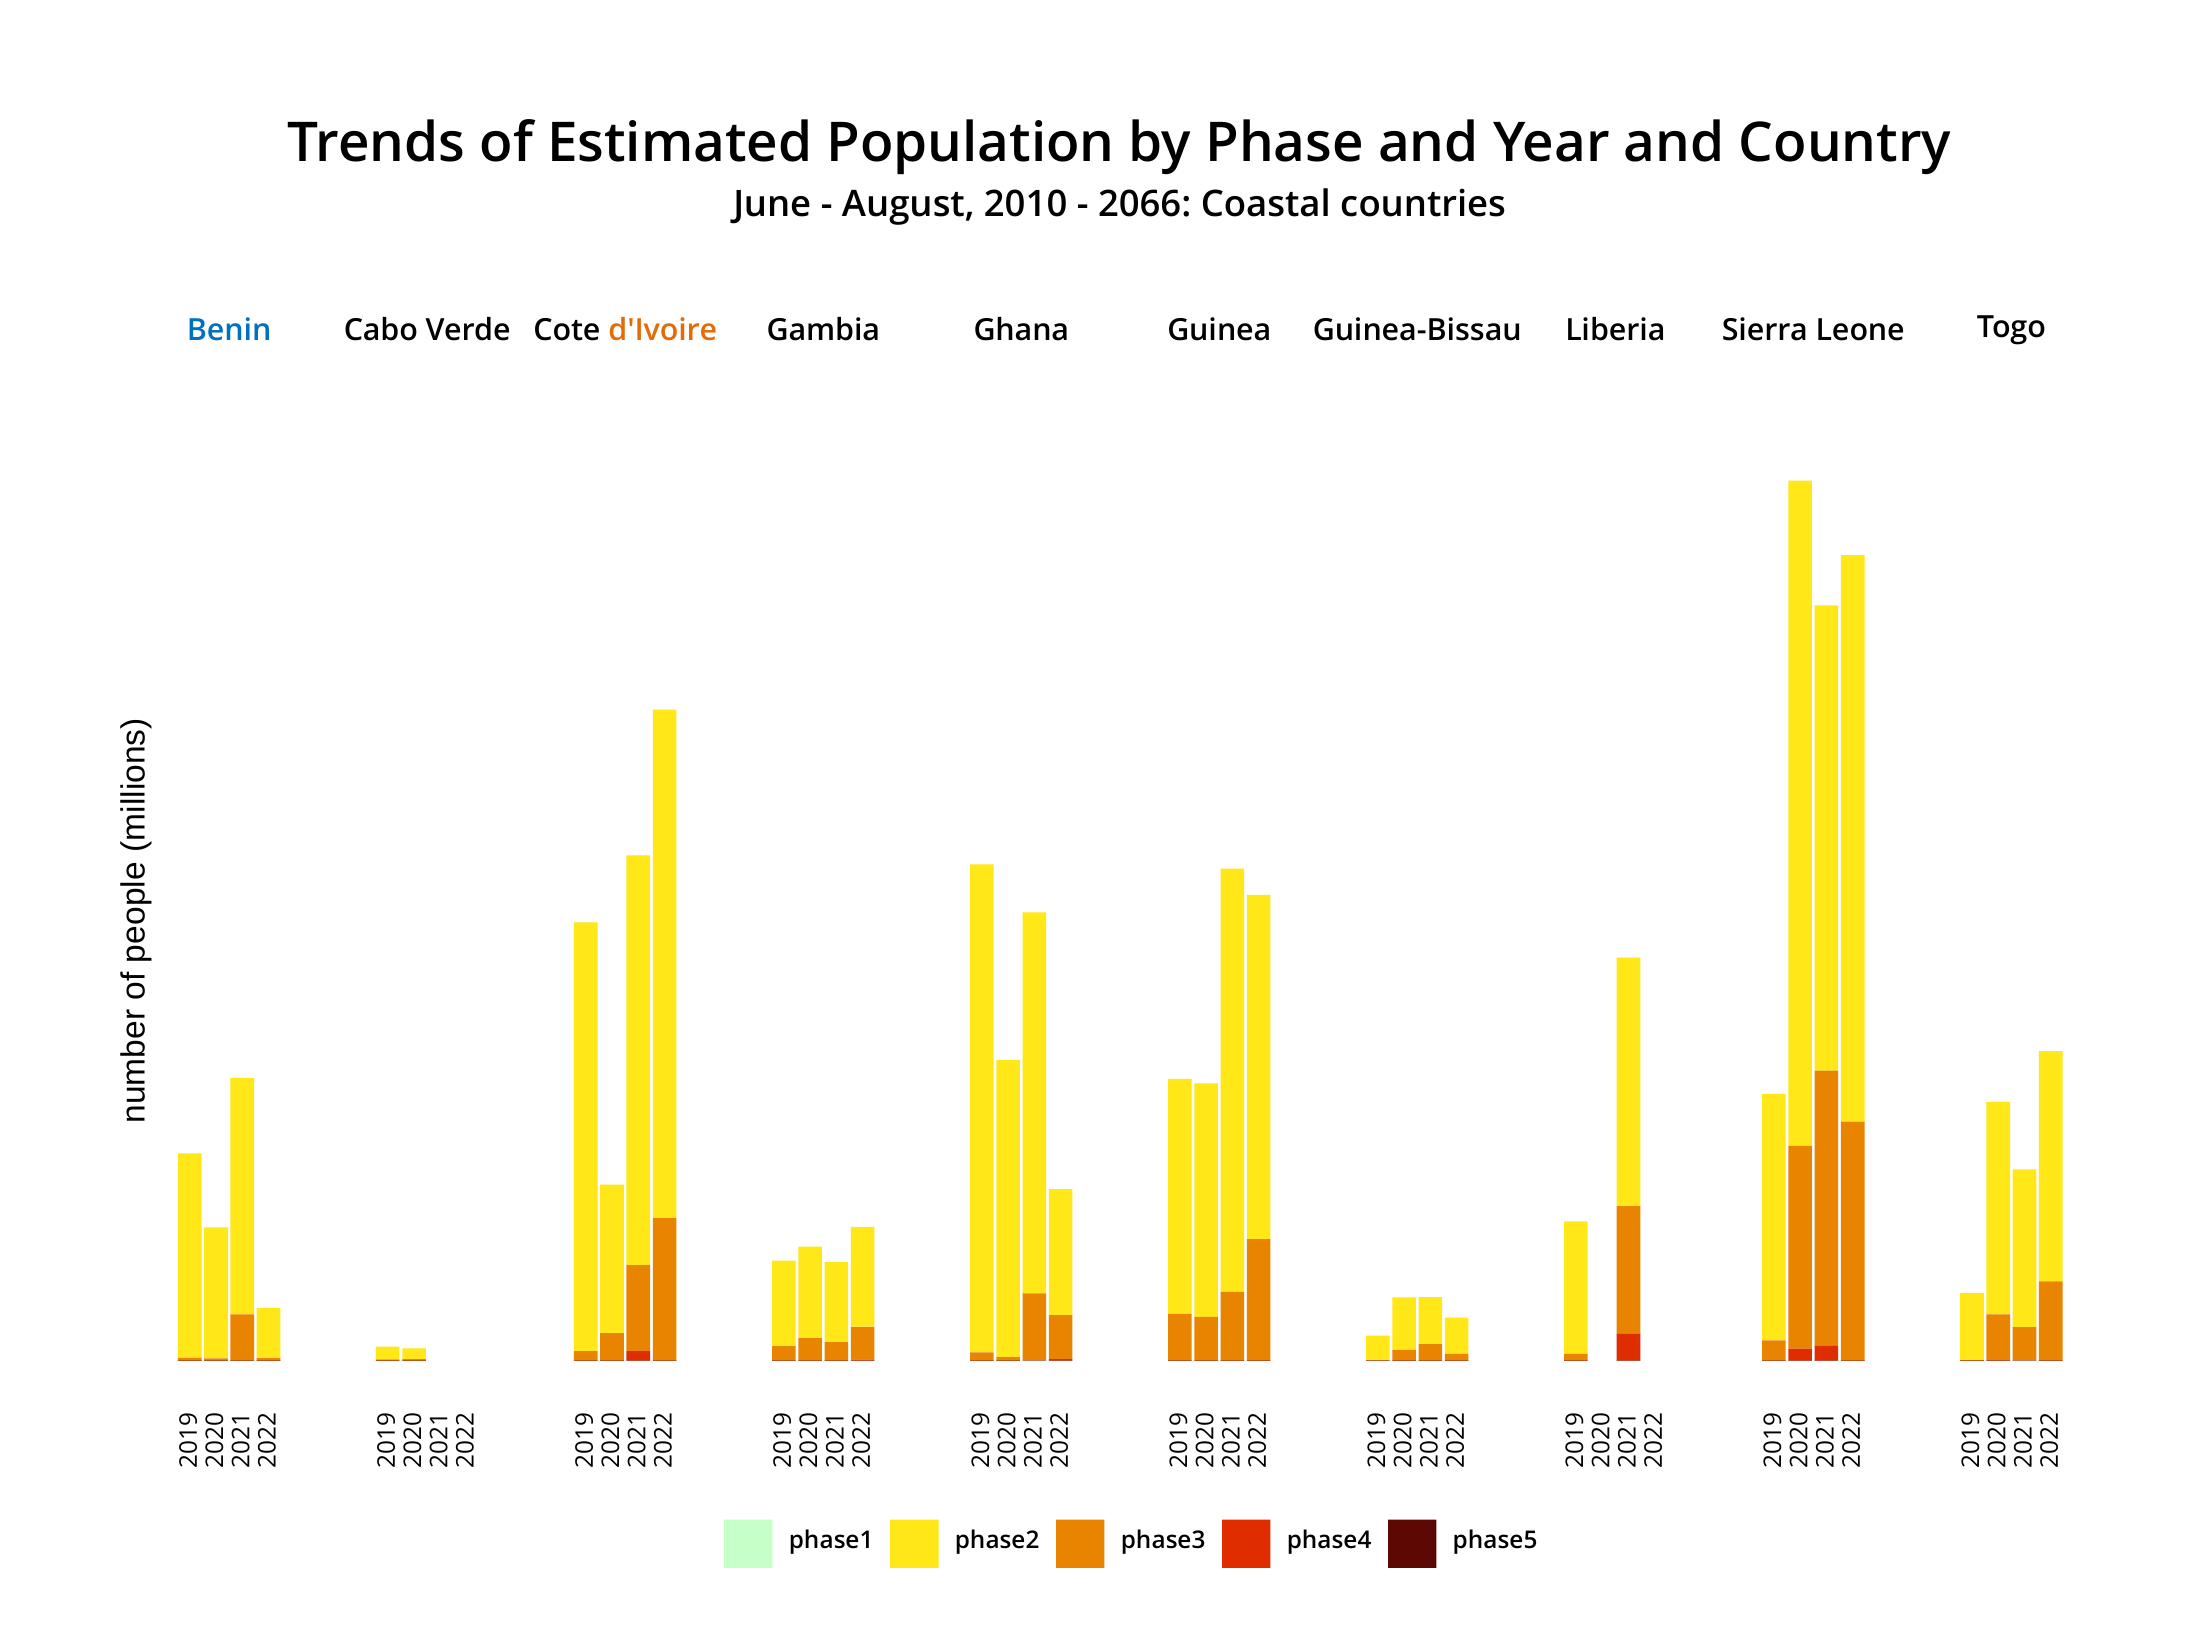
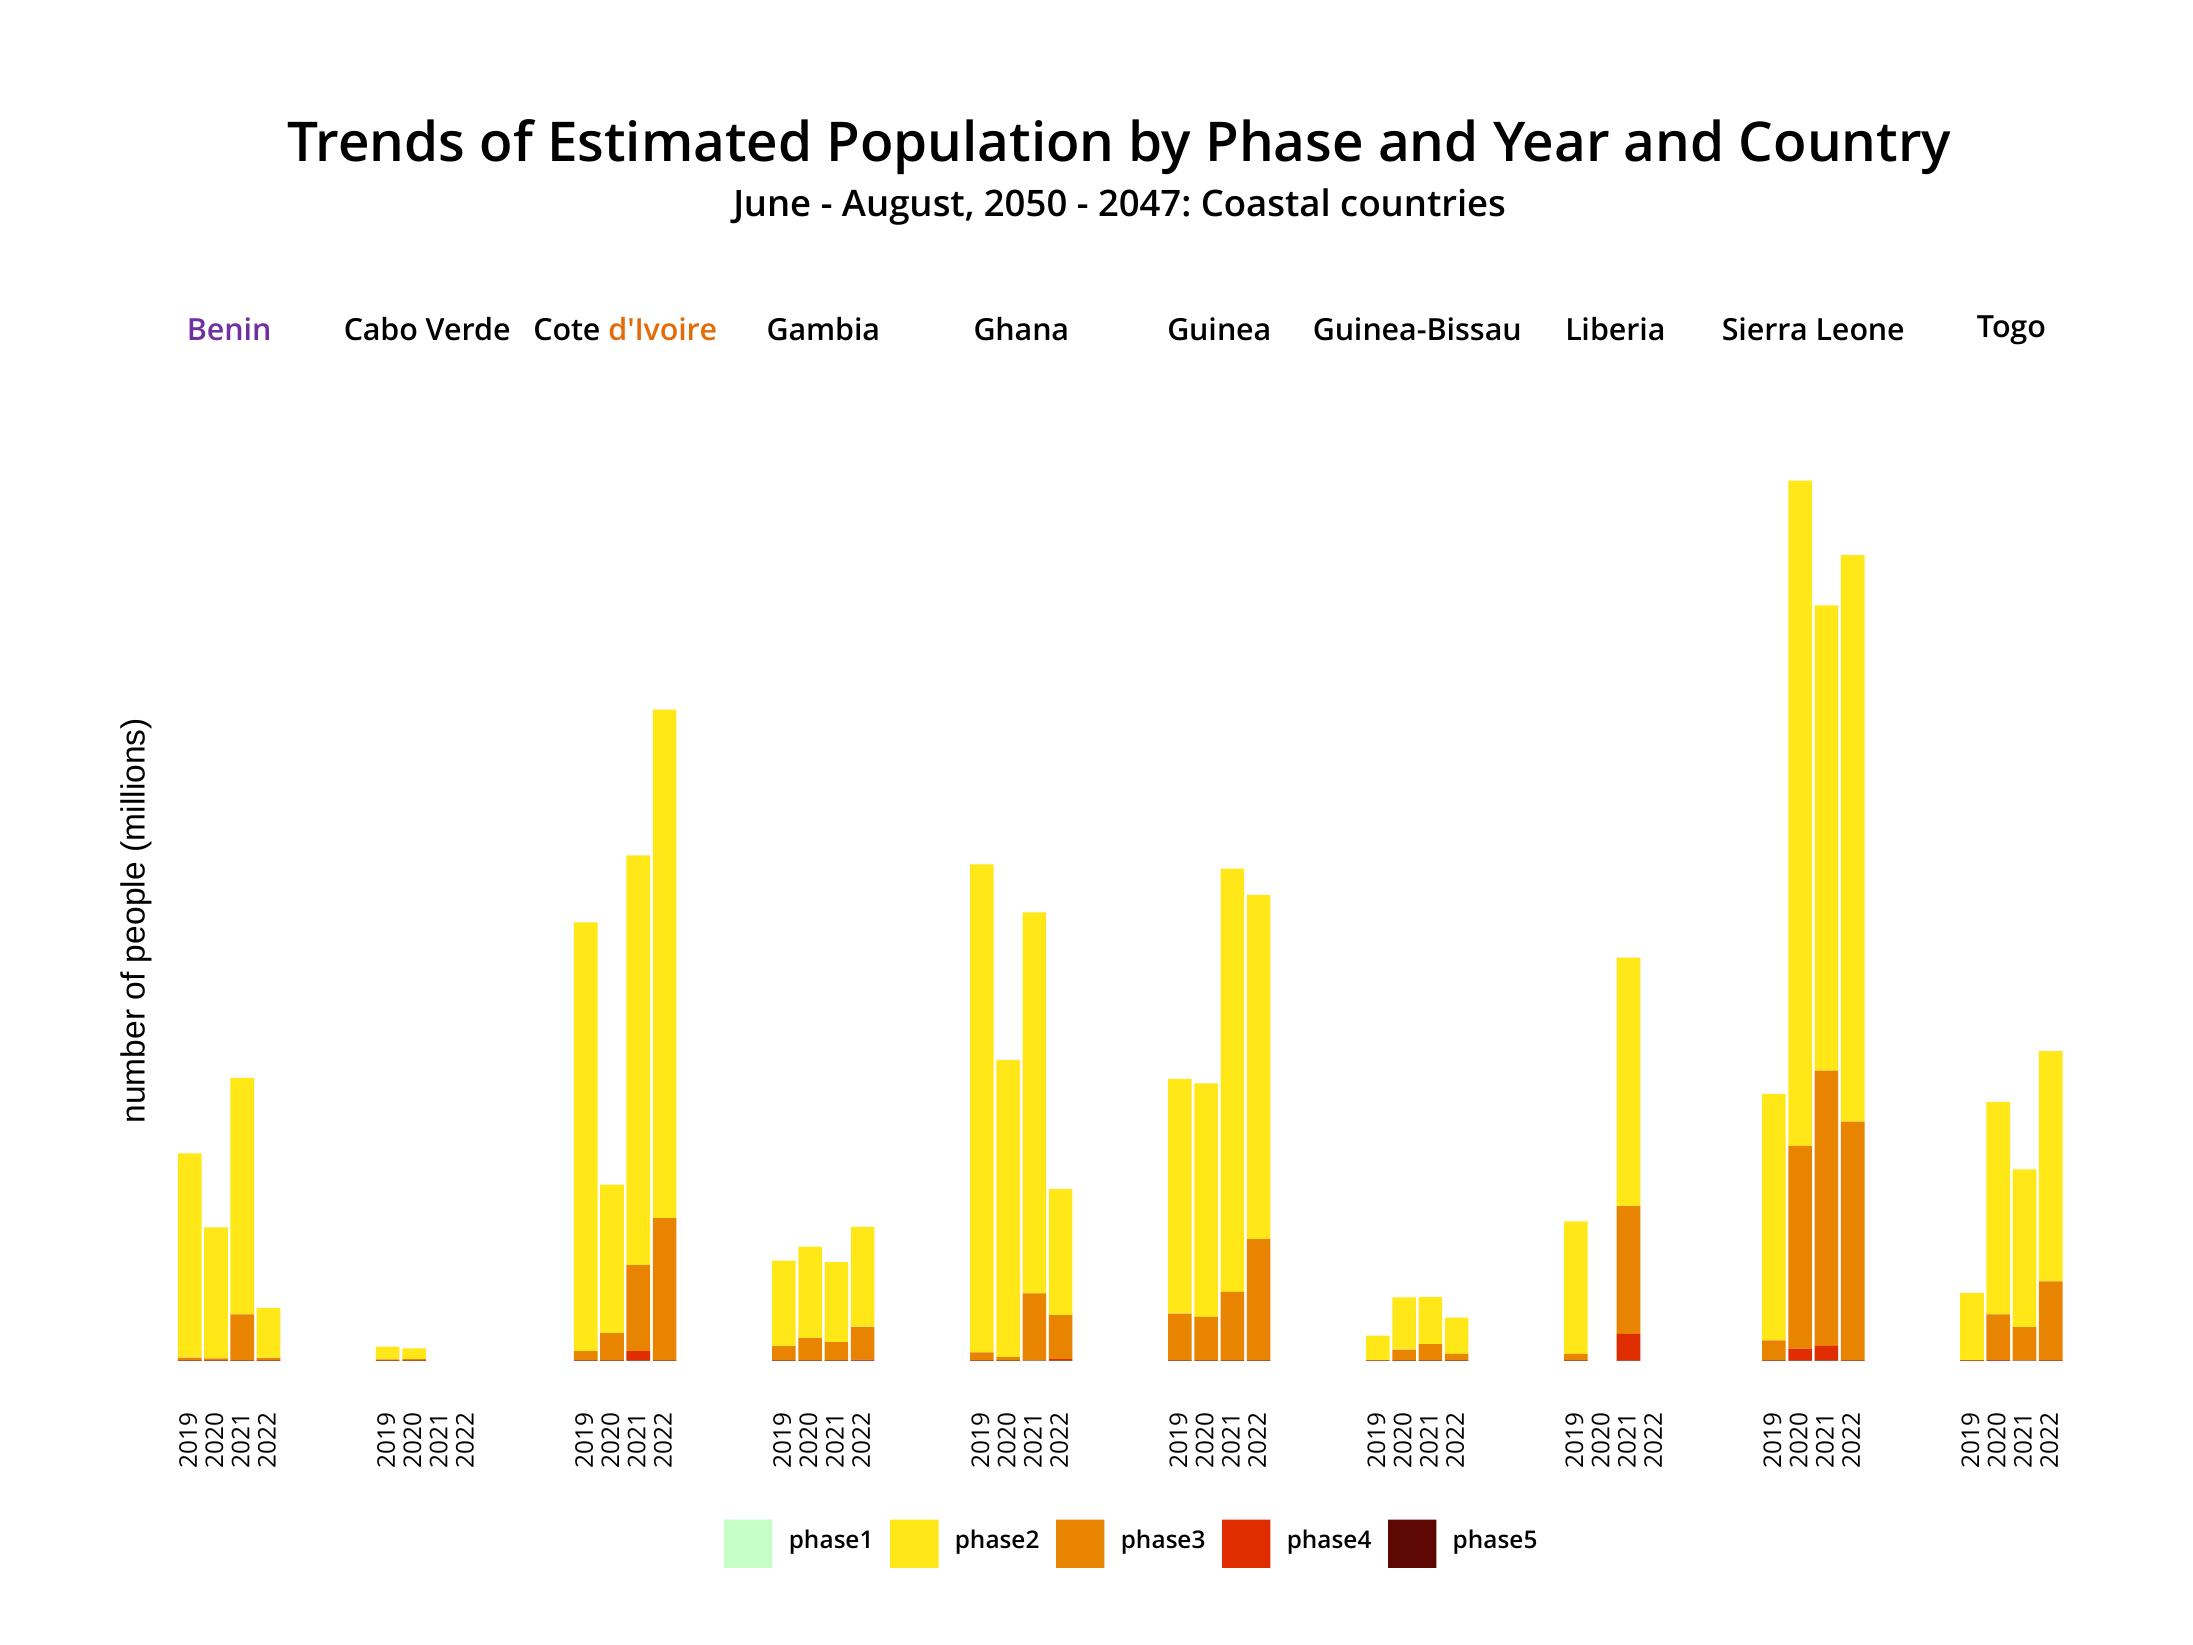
2010: 2010 -> 2050
2066: 2066 -> 2047
Benin colour: blue -> purple
